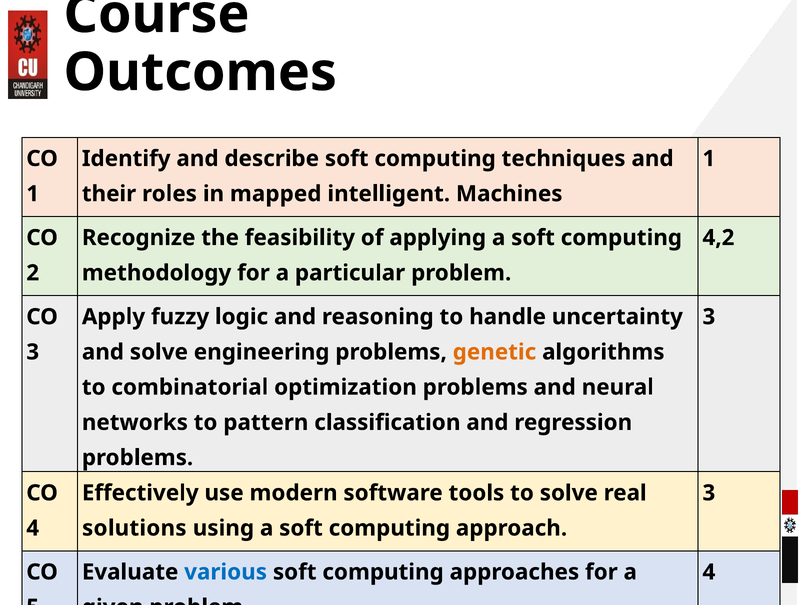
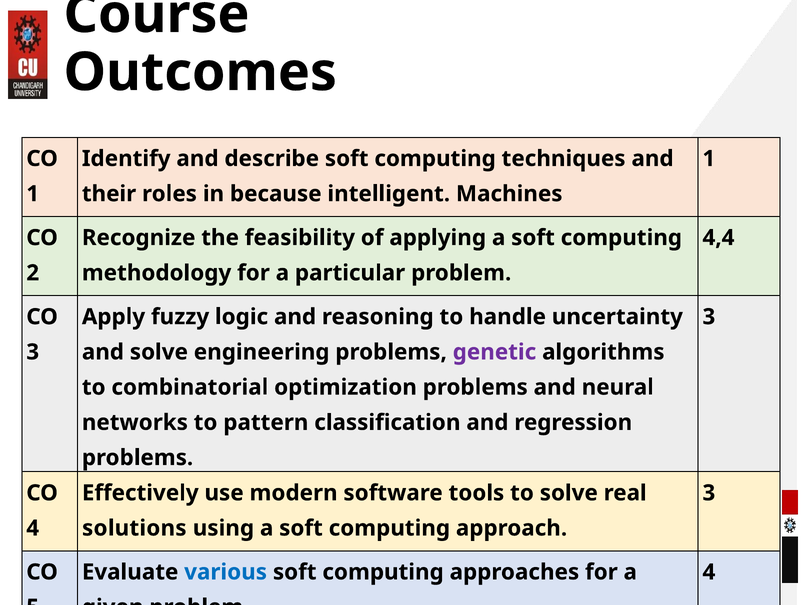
mapped: mapped -> because
4,2: 4,2 -> 4,4
genetic colour: orange -> purple
